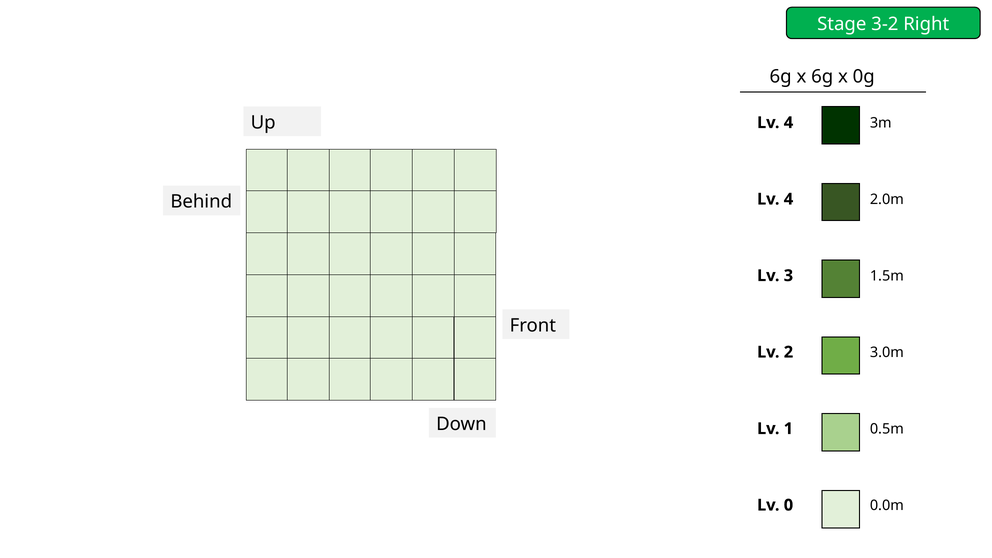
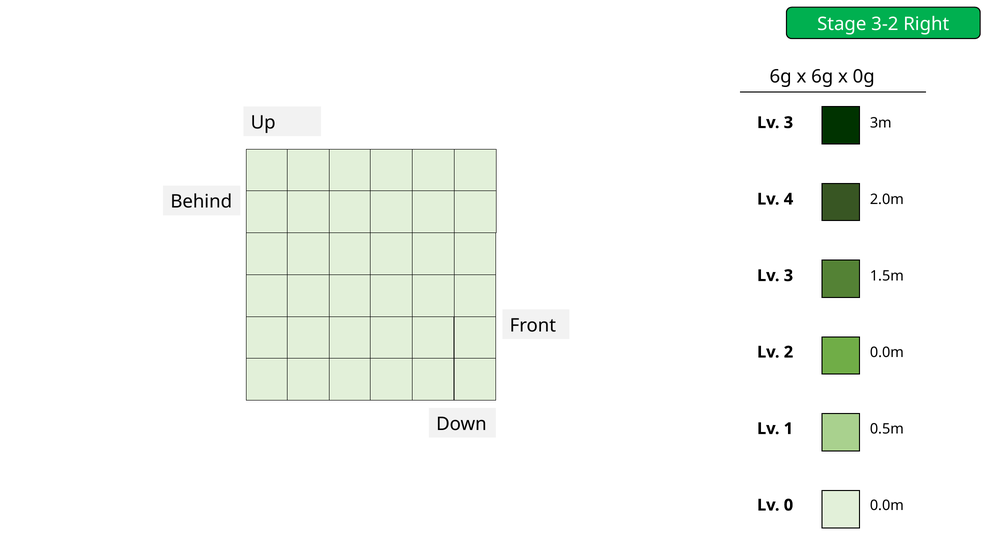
4 at (788, 123): 4 -> 3
3.0m at (887, 352): 3.0m -> 0.0m
